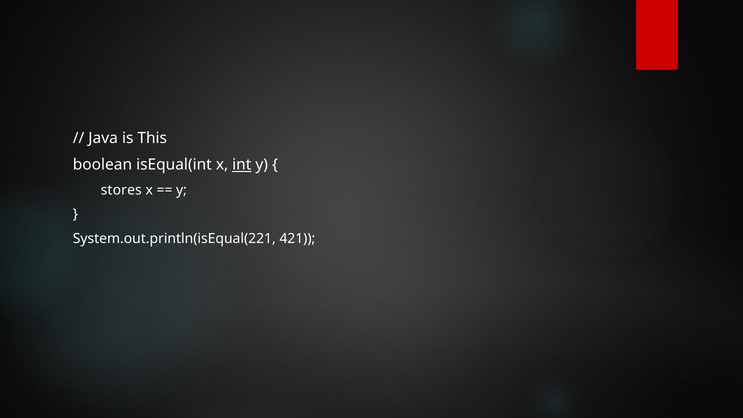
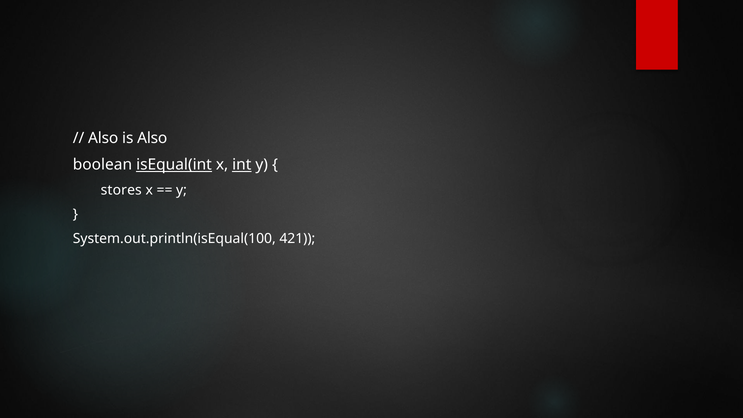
Java at (103, 138): Java -> Also
is This: This -> Also
isEqual(int underline: none -> present
System.out.println(isEqual(221: System.out.println(isEqual(221 -> System.out.println(isEqual(100
